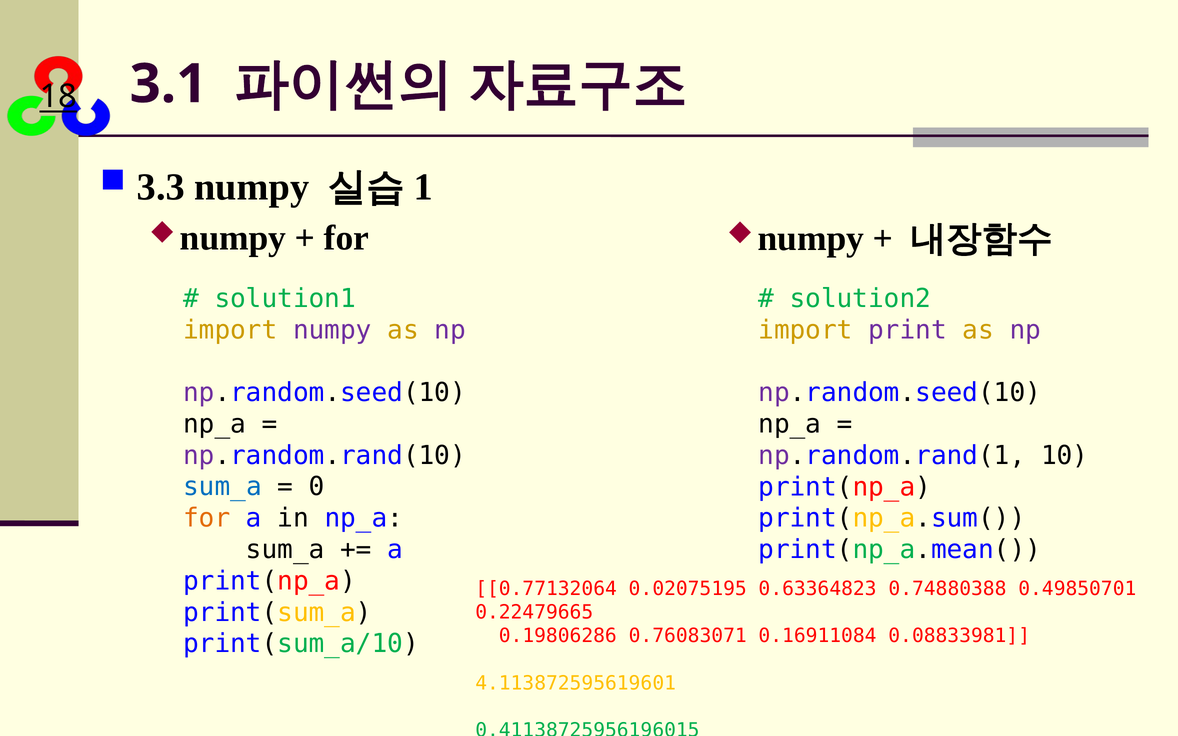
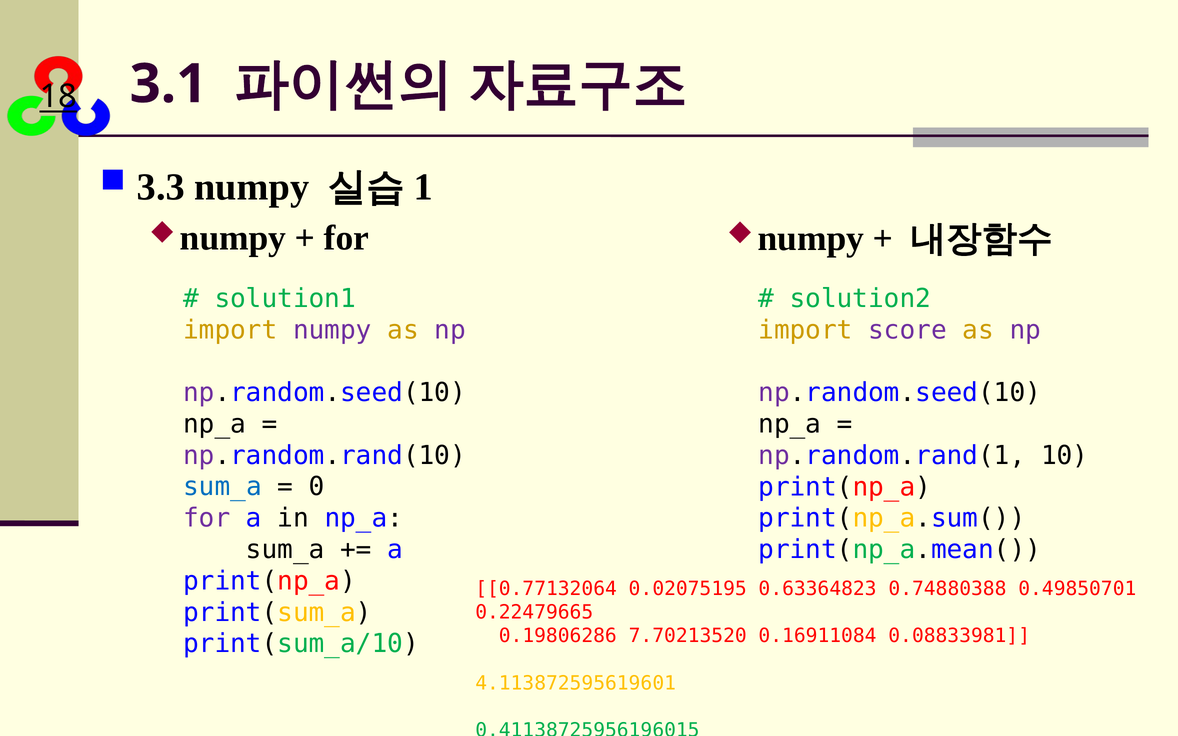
print: print -> score
for at (207, 518) colour: orange -> purple
0.76083071: 0.76083071 -> 7.70213520
